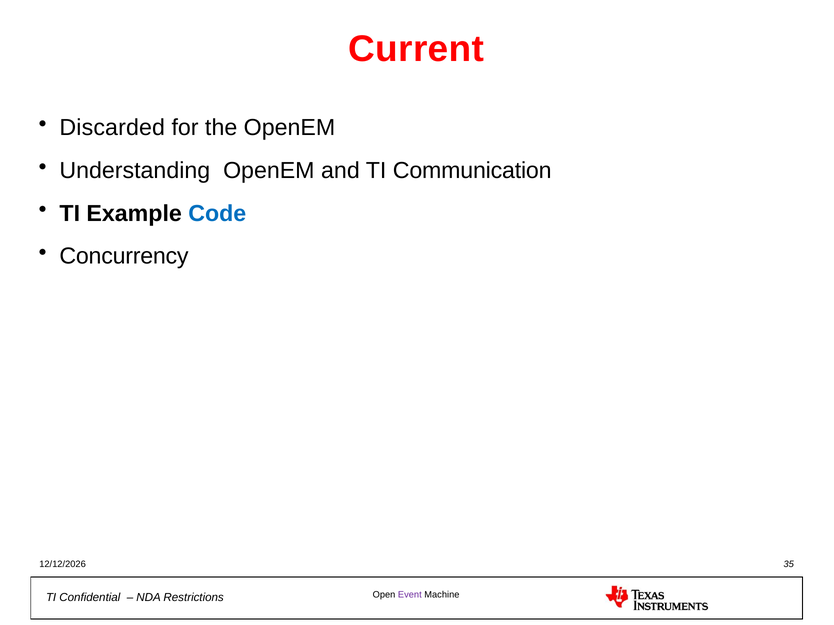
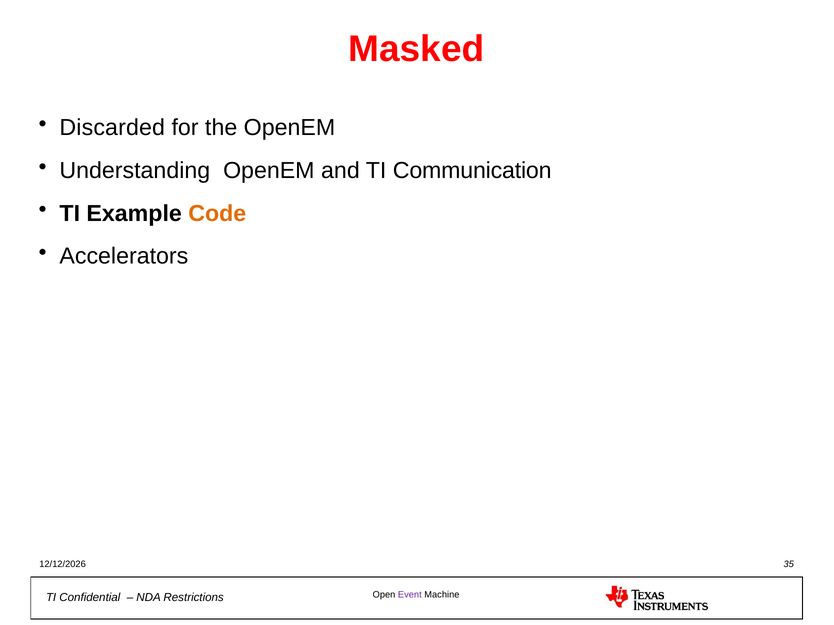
Current: Current -> Masked
Code colour: blue -> orange
Concurrency: Concurrency -> Accelerators
